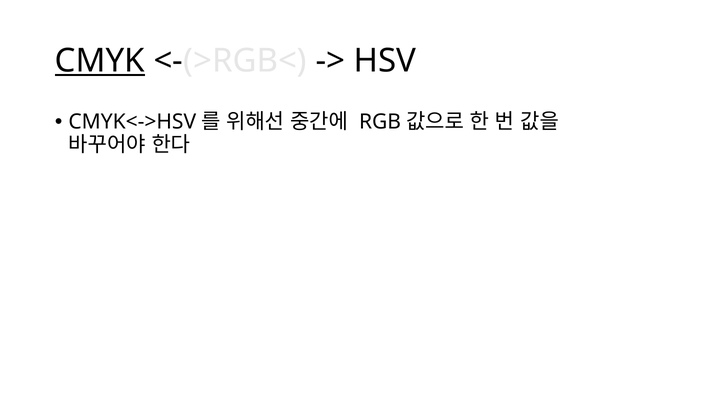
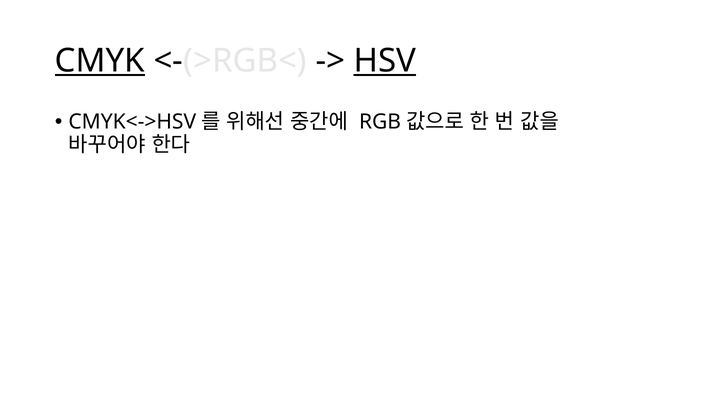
HSV underline: none -> present
